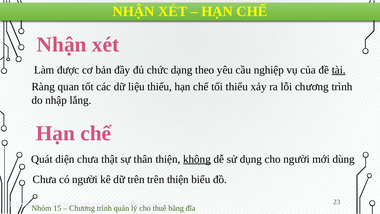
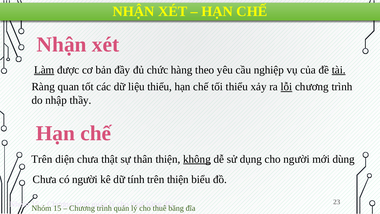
Làm underline: none -> present
dạng: dạng -> hàng
lỗi underline: none -> present
lắng: lắng -> thầy
Quát at (42, 159): Quát -> Trên
dữ trên: trên -> tính
